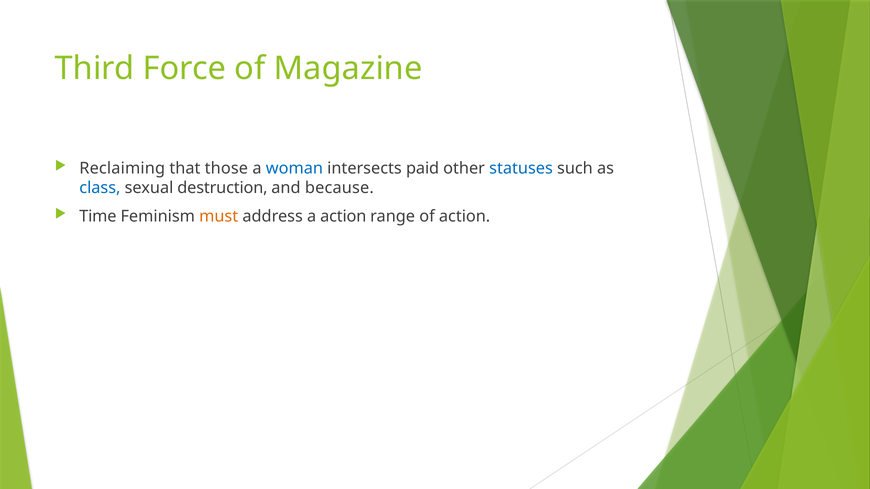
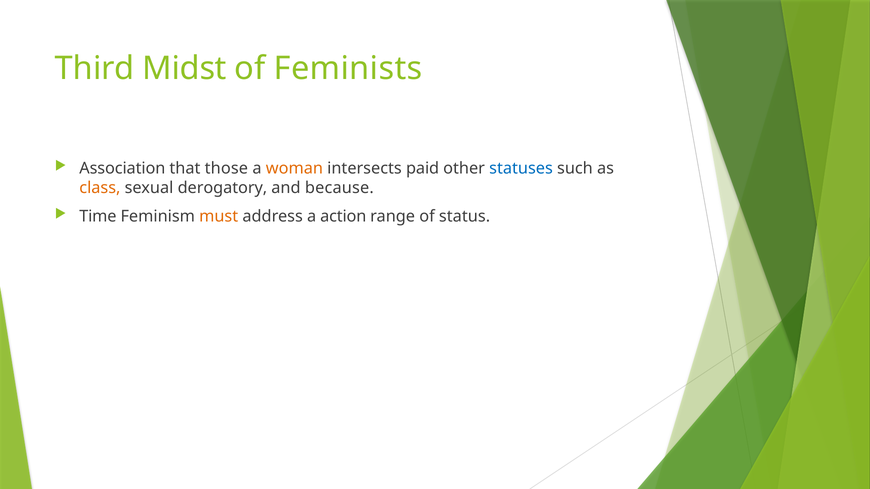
Force: Force -> Midst
Magazine: Magazine -> Feminists
Reclaiming: Reclaiming -> Association
woman colour: blue -> orange
class colour: blue -> orange
destruction: destruction -> derogatory
of action: action -> status
